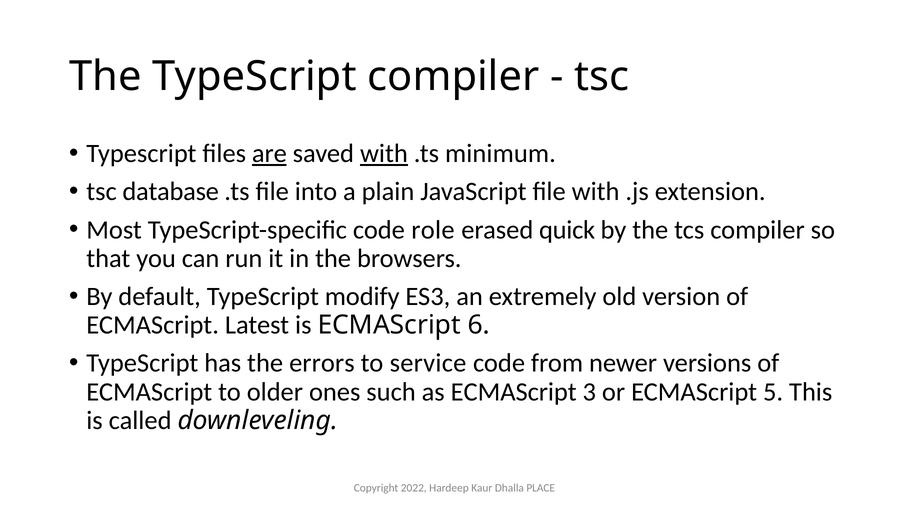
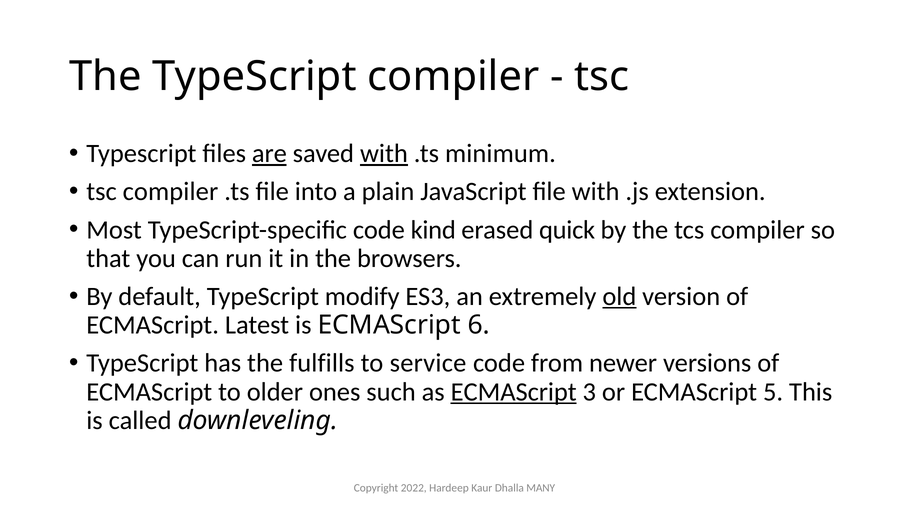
tsc database: database -> compiler
role: role -> kind
old underline: none -> present
errors: errors -> fulfills
ECMAScript at (514, 392) underline: none -> present
PLACE: PLACE -> MANY
